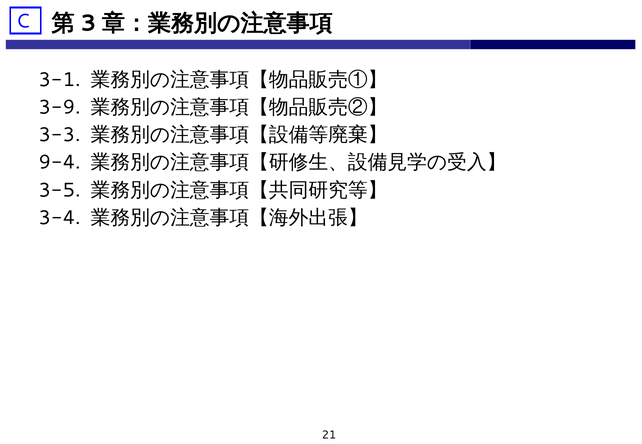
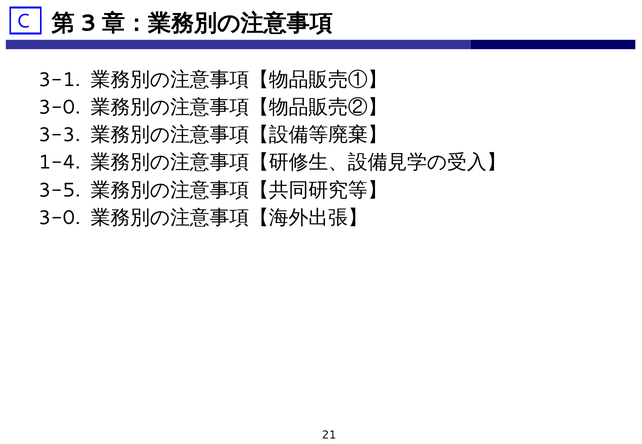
3-9 at (59, 107): 3-9 -> 3-0
9-4: 9-4 -> 1-4
3-4 at (59, 218): 3-4 -> 3-0
